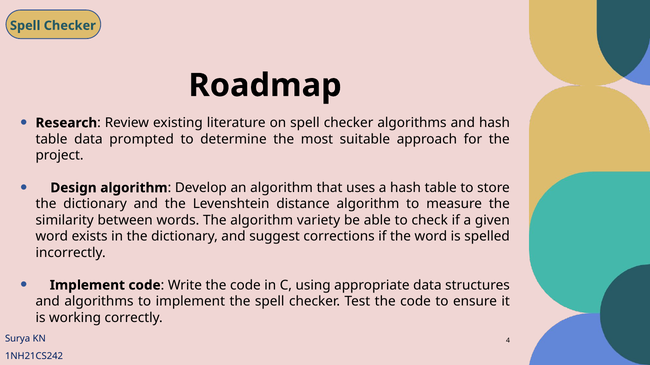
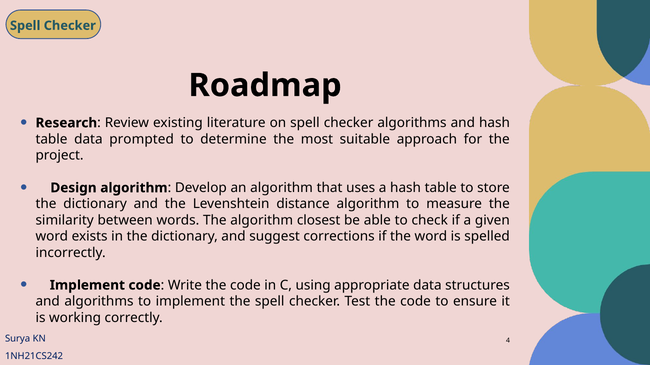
variety: variety -> closest
